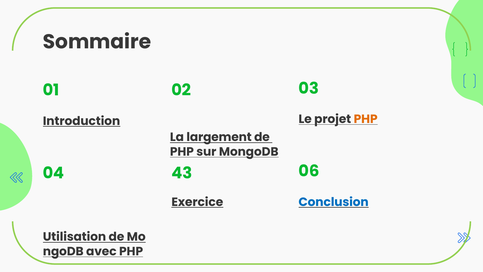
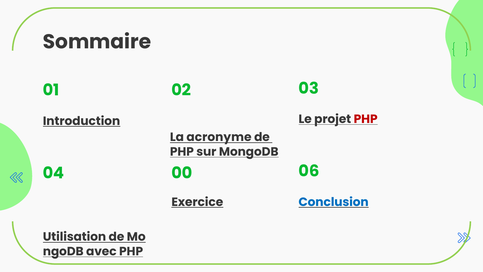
PHP at (366, 119) colour: orange -> red
largement: largement -> acronyme
43: 43 -> 00
